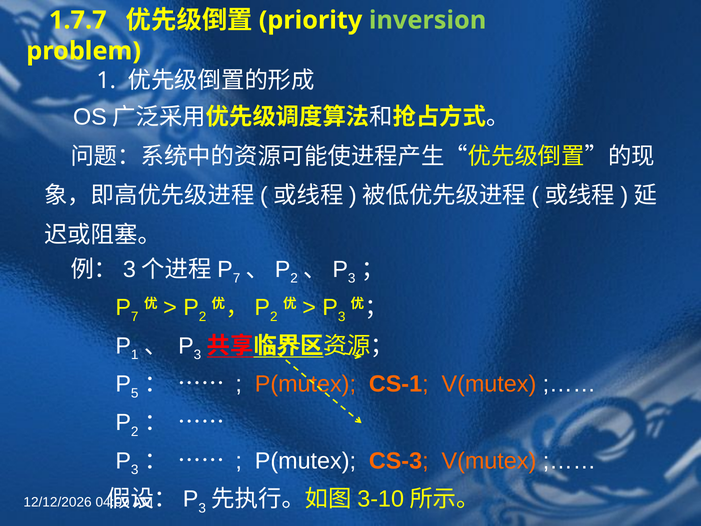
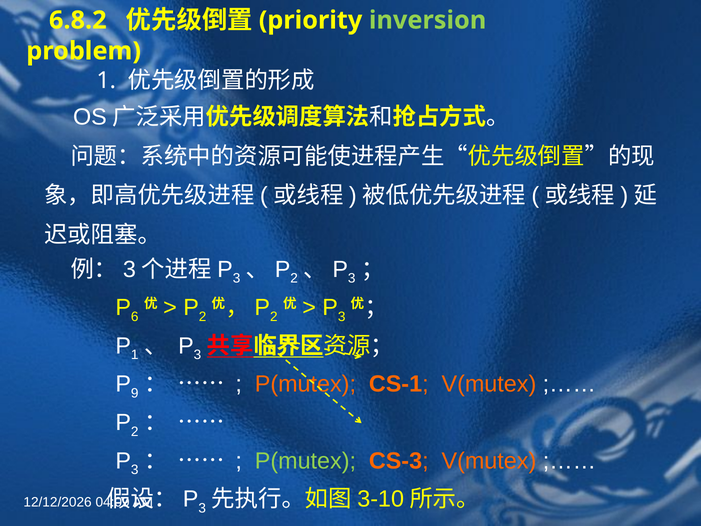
1.7.7: 1.7.7 -> 6.8.2
7 at (237, 278): 7 -> 3
7 at (135, 317): 7 -> 6
5: 5 -> 9
P(mutex at (305, 461) colour: white -> light green
